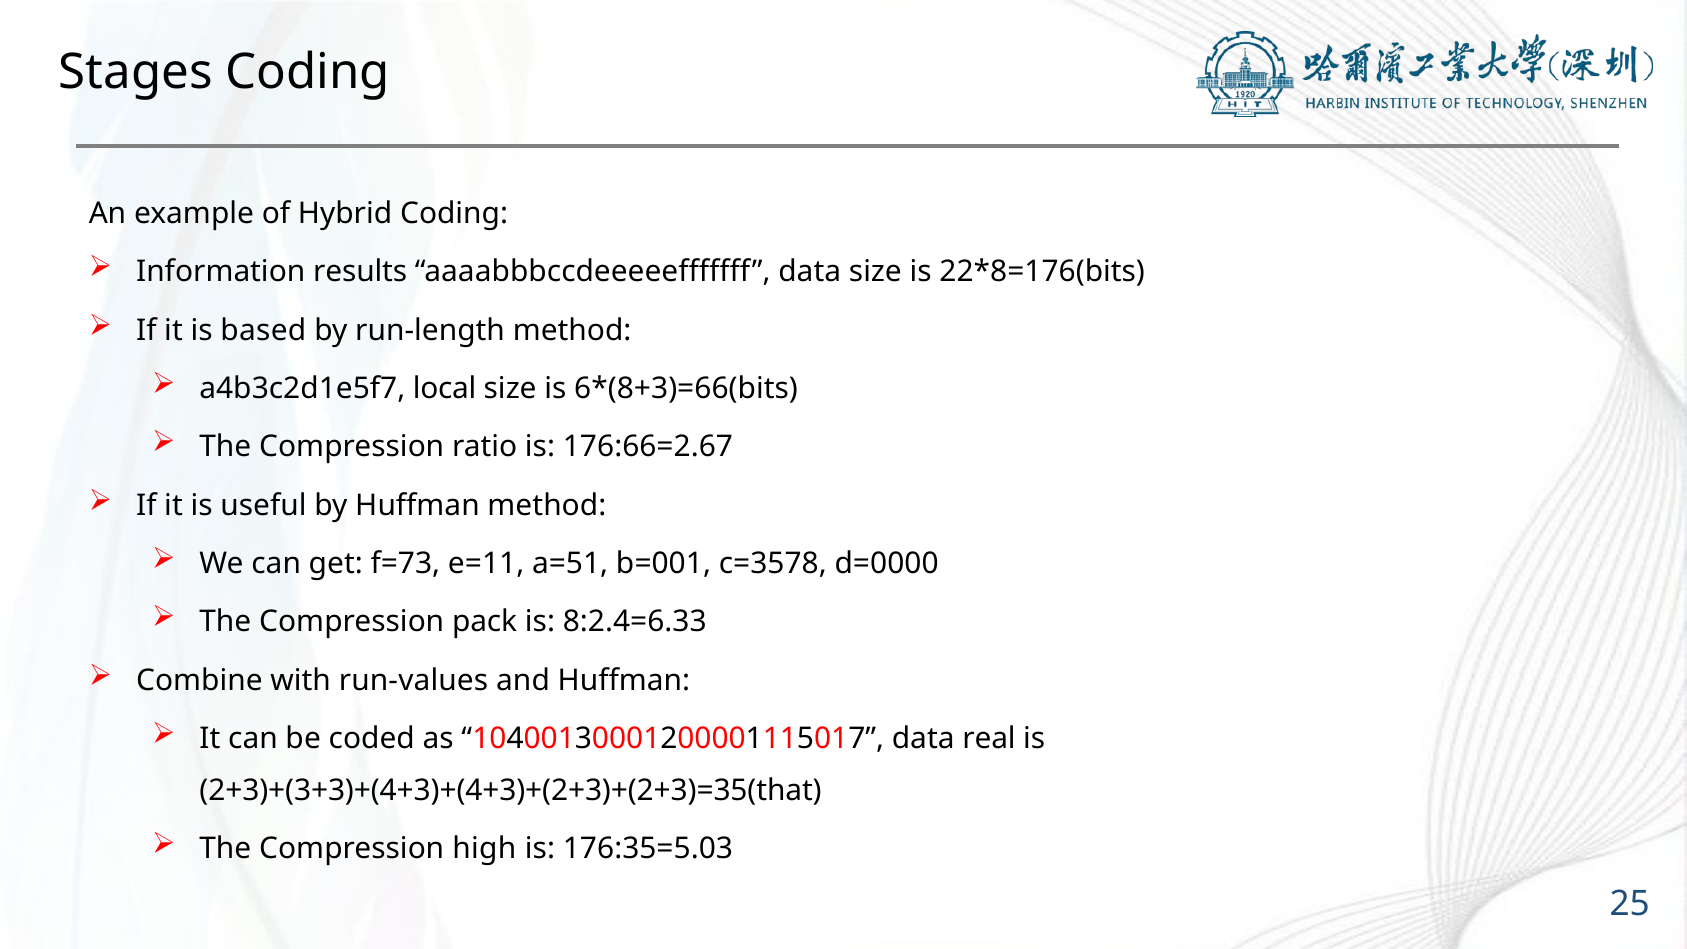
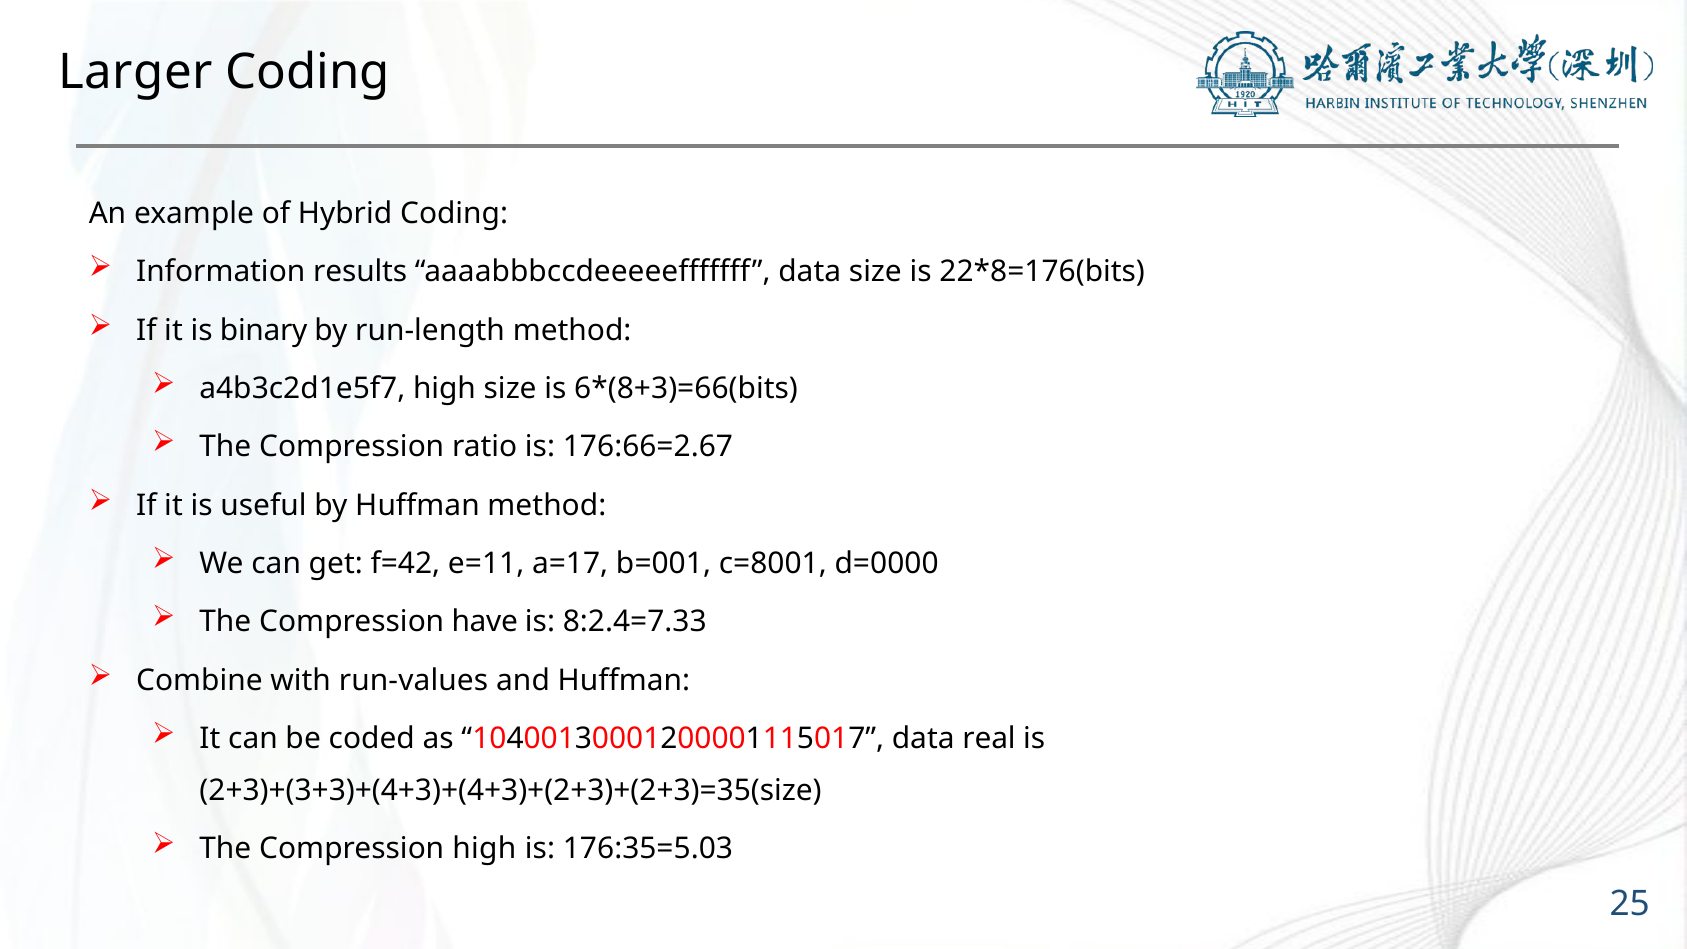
Stages: Stages -> Larger
based: based -> binary
a4b3c2d1e5f7 local: local -> high
f=73: f=73 -> f=42
a=51: a=51 -> a=17
c=3578: c=3578 -> c=8001
pack: pack -> have
8:2.4=6.33: 8:2.4=6.33 -> 8:2.4=7.33
2+3)+(3+3)+(4+3)+(4+3)+(2+3)+(2+3)=35(that: 2+3)+(3+3)+(4+3)+(4+3)+(2+3)+(2+3)=35(that -> 2+3)+(3+3)+(4+3)+(4+3)+(2+3)+(2+3)=35(size
